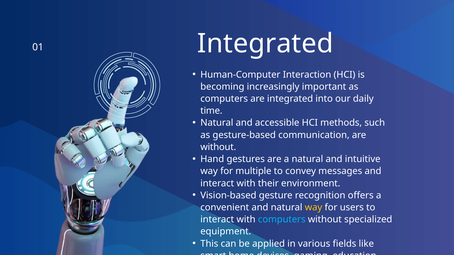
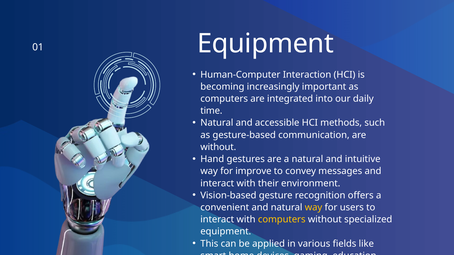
Integrated at (265, 44): Integrated -> Equipment
multiple: multiple -> improve
computers at (282, 220) colour: light blue -> yellow
